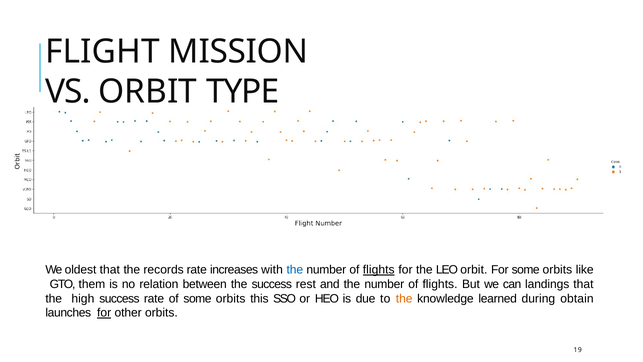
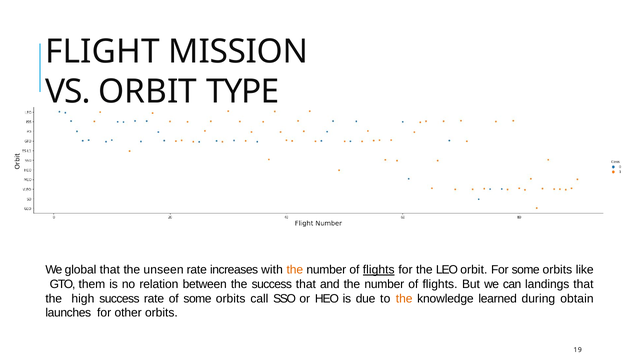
oldest: oldest -> global
records: records -> unseen
the at (295, 270) colour: blue -> orange
success rest: rest -> that
this: this -> call
for at (104, 313) underline: present -> none
